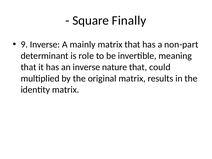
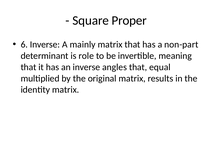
Finally: Finally -> Proper
9: 9 -> 6
nature: nature -> angles
could: could -> equal
